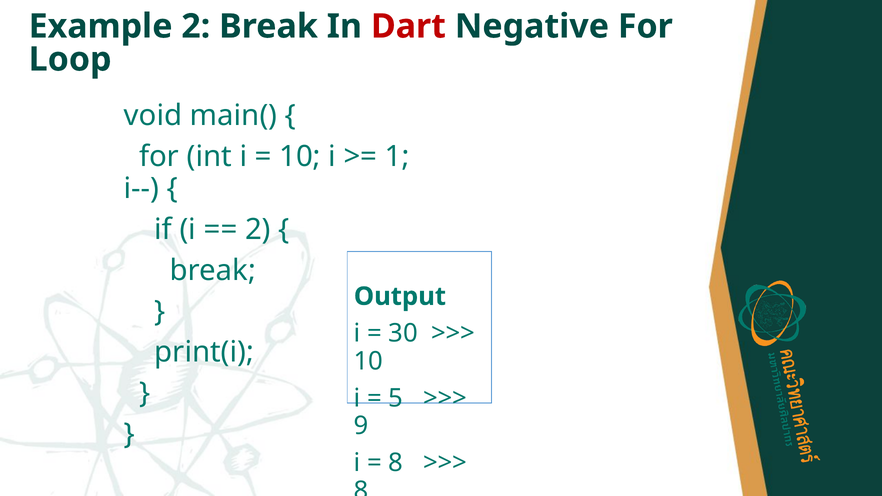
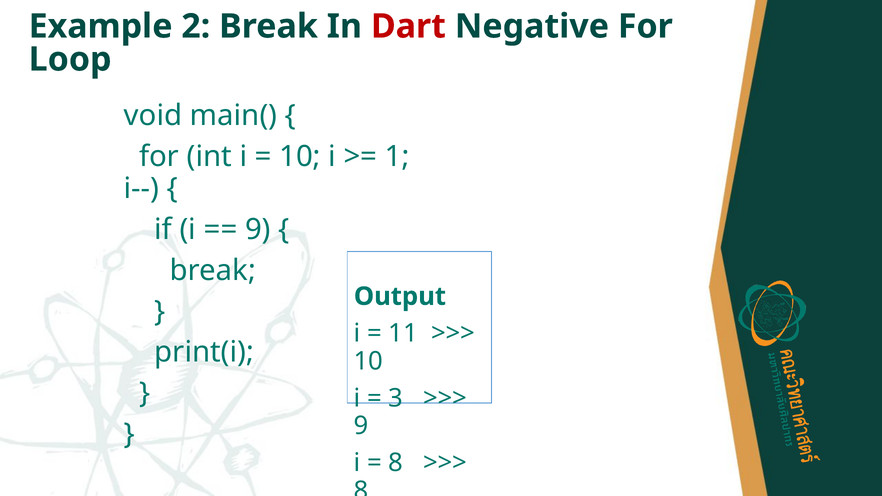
2 at (258, 229): 2 -> 9
30: 30 -> 11
5: 5 -> 3
